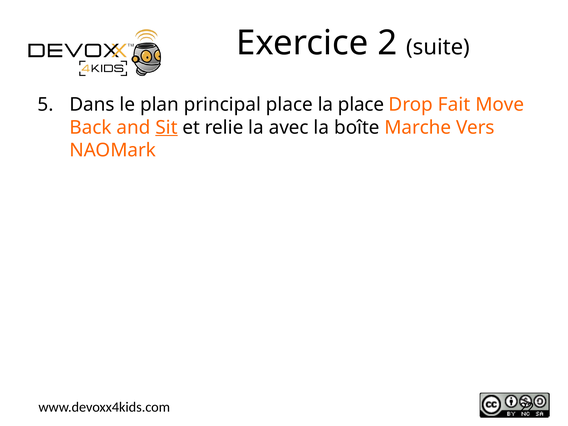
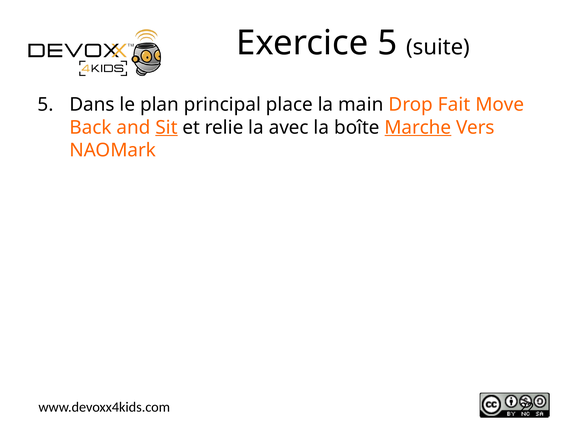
Exercice 2: 2 -> 5
la place: place -> main
Marche underline: none -> present
